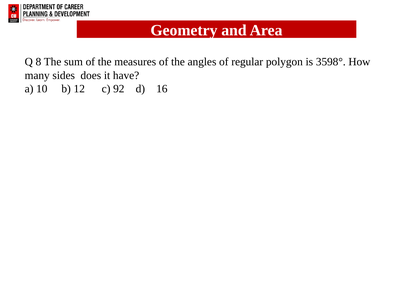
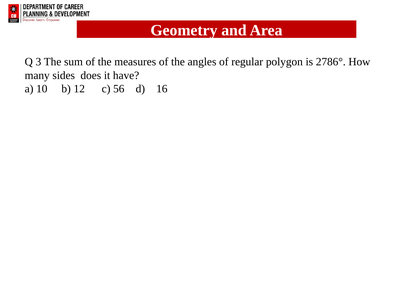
8: 8 -> 3
3598°: 3598° -> 2786°
92: 92 -> 56
